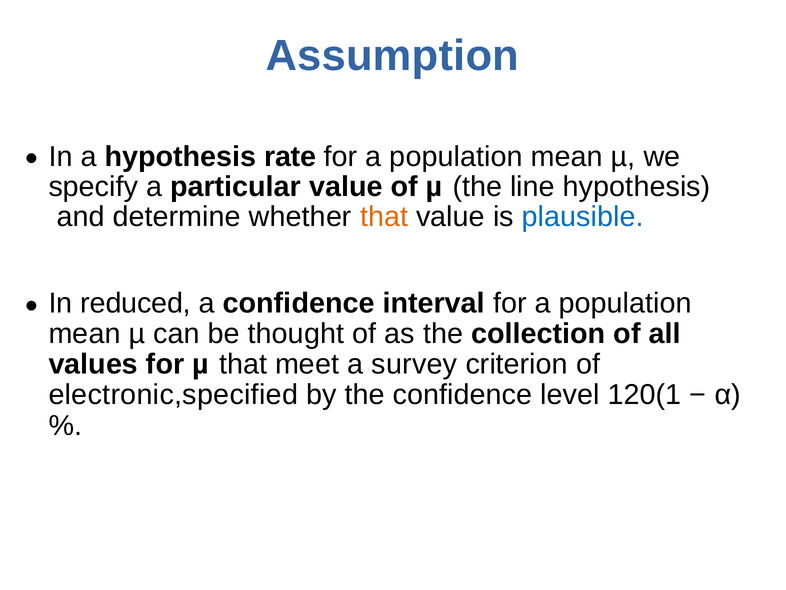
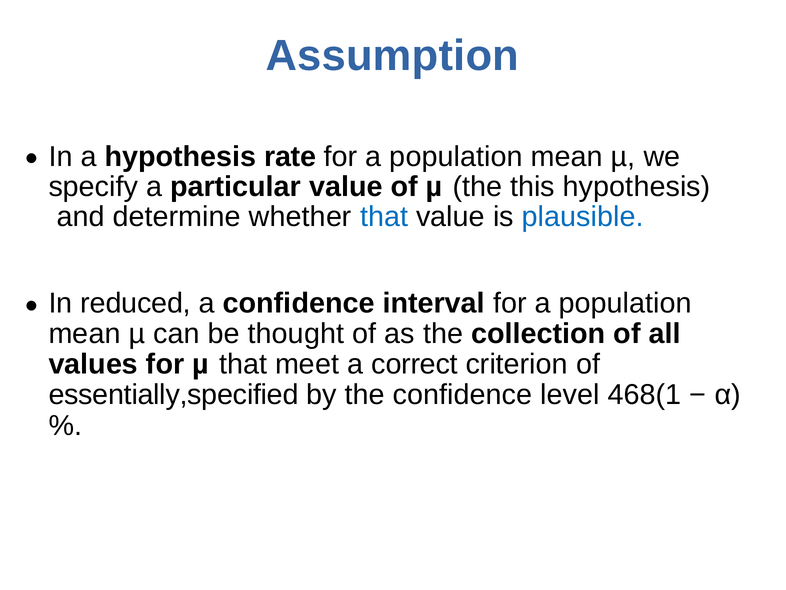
line: line -> this
that at (384, 217) colour: orange -> blue
survey: survey -> correct
electronic,specified: electronic,specified -> essentially,specified
120(1: 120(1 -> 468(1
